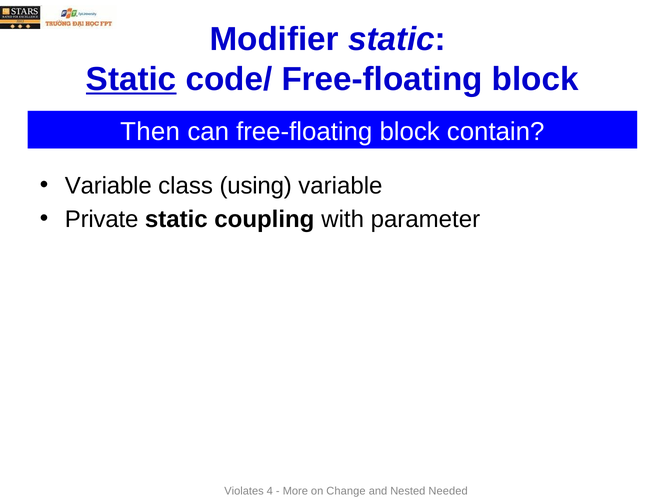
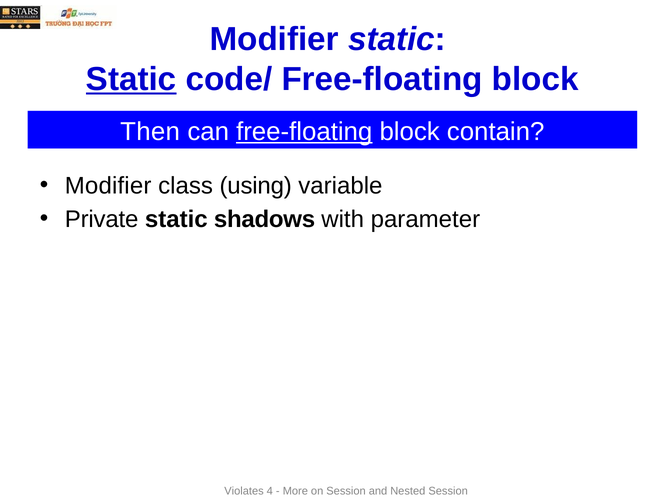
free-floating at (304, 131) underline: none -> present
Variable at (108, 186): Variable -> Modifier
coupling: coupling -> shadows
on Change: Change -> Session
Nested Needed: Needed -> Session
